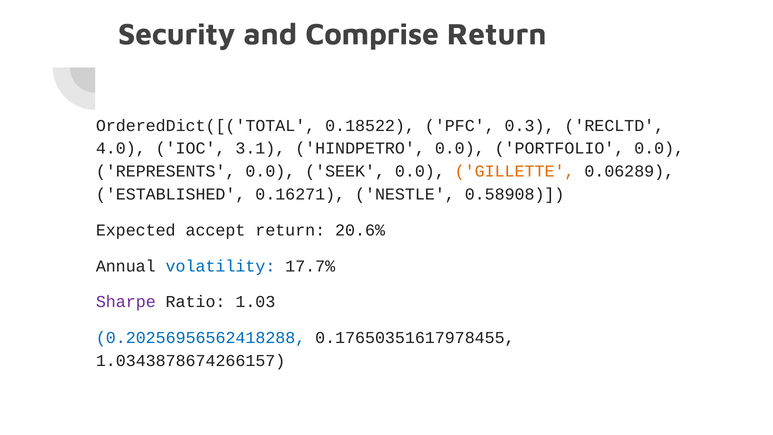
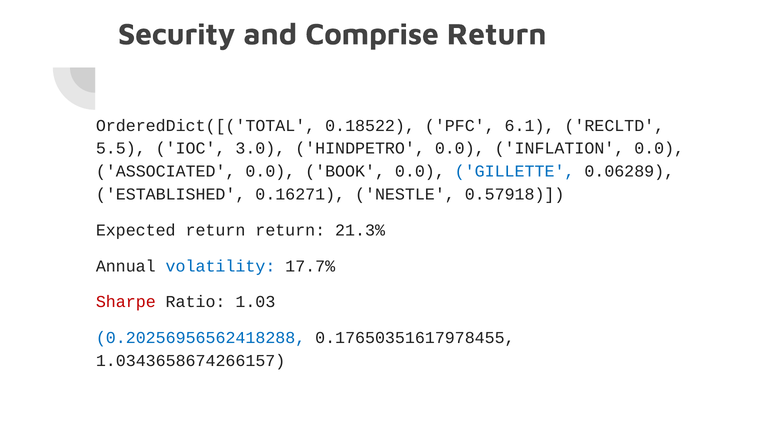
0.3: 0.3 -> 6.1
4.0: 4.0 -> 5.5
3.1: 3.1 -> 3.0
PORTFOLIO: PORTFOLIO -> INFLATION
REPRESENTS: REPRESENTS -> ASSOCIATED
SEEK: SEEK -> BOOK
GILLETTE colour: orange -> blue
0.58908: 0.58908 -> 0.57918
Expected accept: accept -> return
20.6%: 20.6% -> 21.3%
Sharpe colour: purple -> red
1.0343878674266157: 1.0343878674266157 -> 1.0343658674266157
